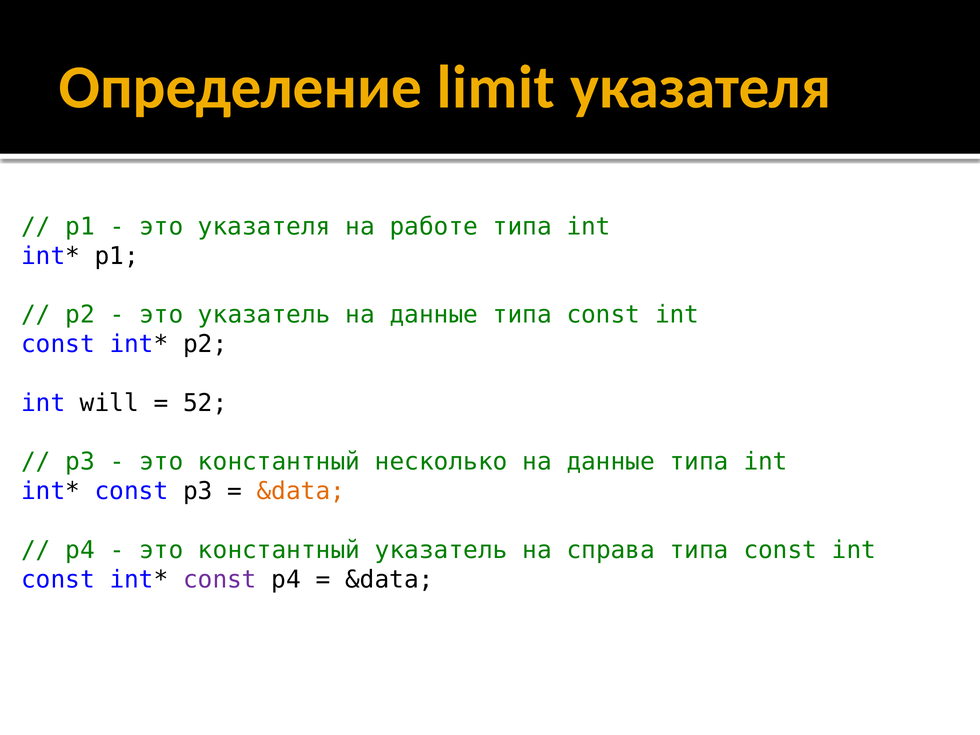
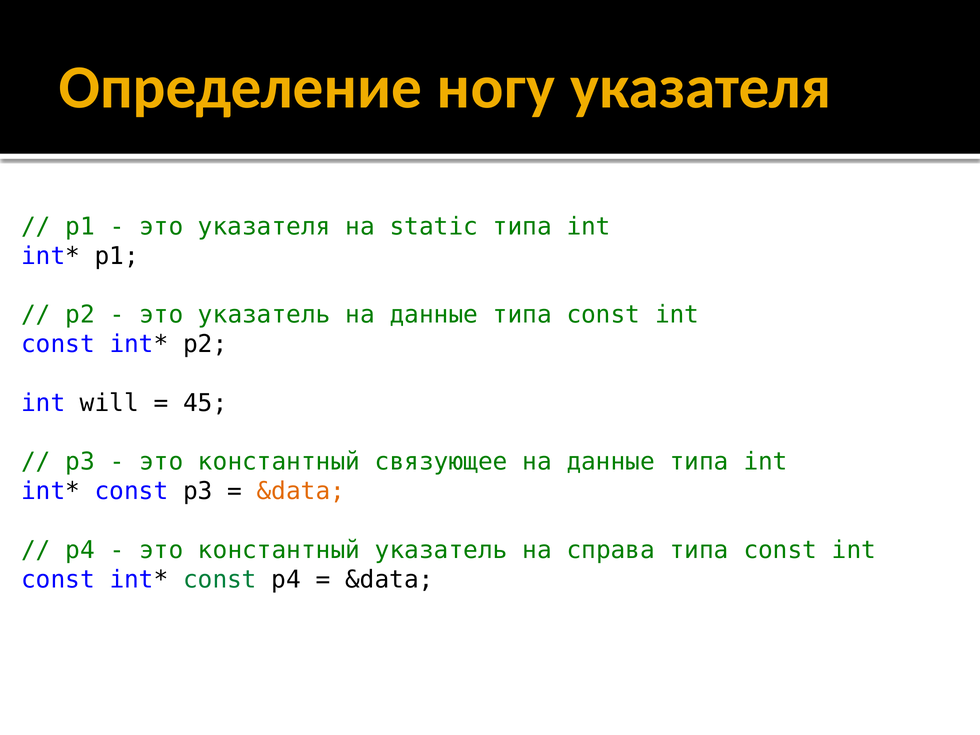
limit: limit -> ногу
работе: работе -> static
52: 52 -> 45
несколько: несколько -> связующее
const at (220, 579) colour: purple -> green
